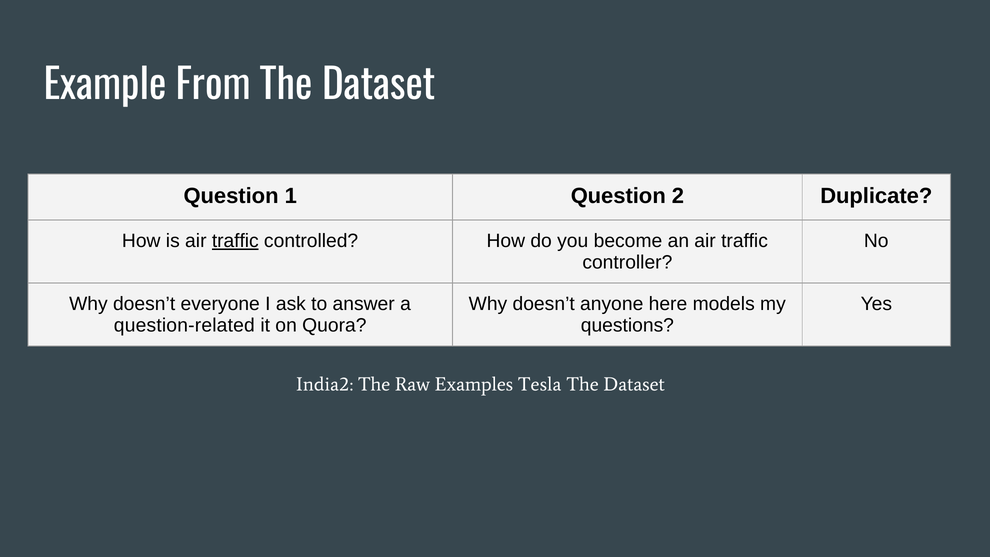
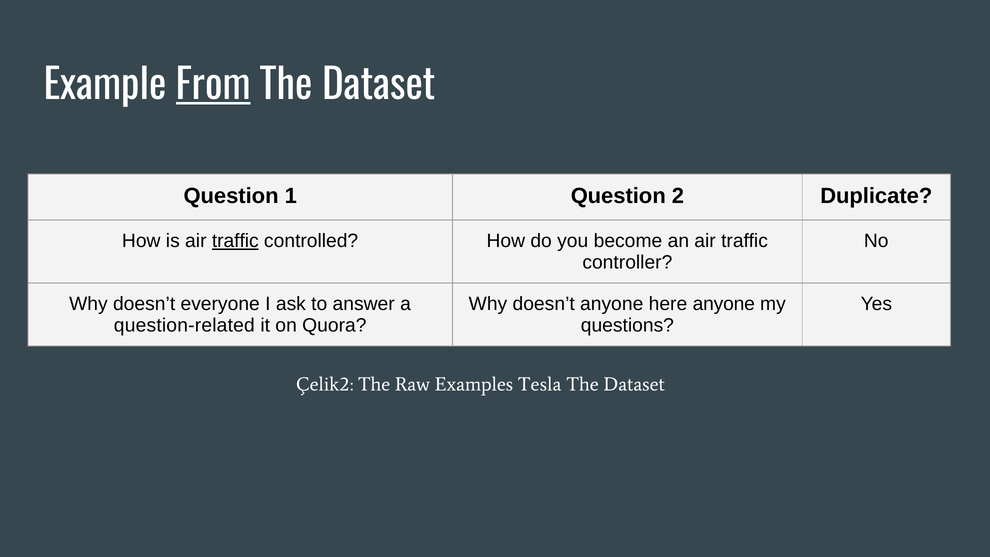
From underline: none -> present
here models: models -> anyone
India2: India2 -> Çelik2
